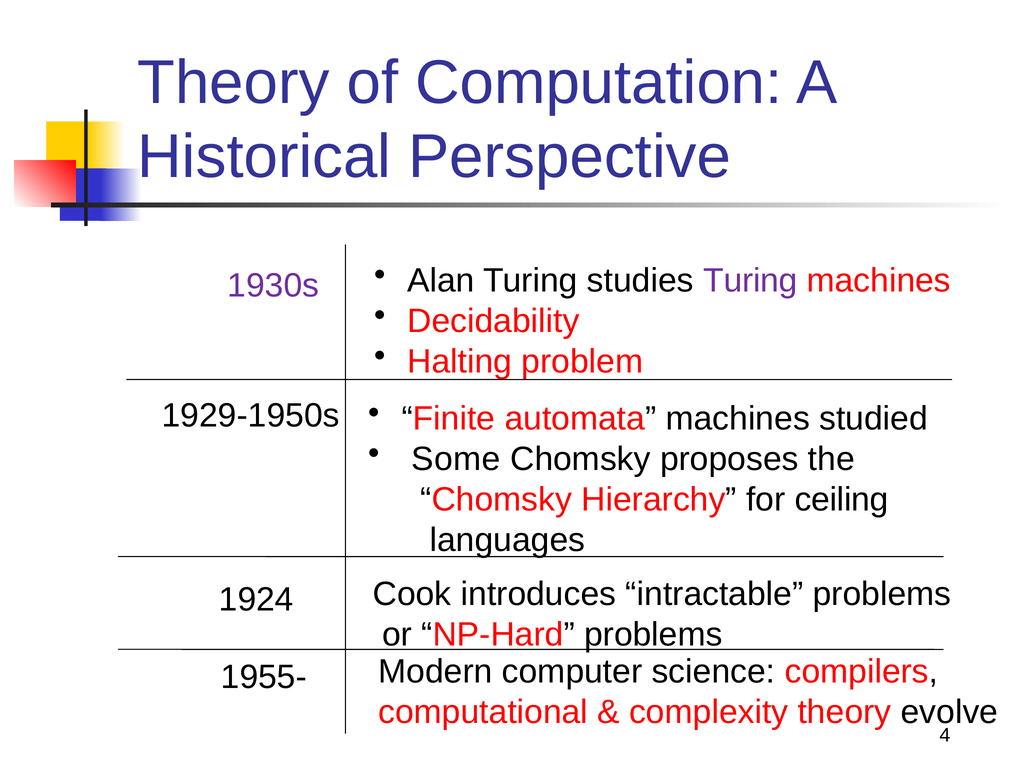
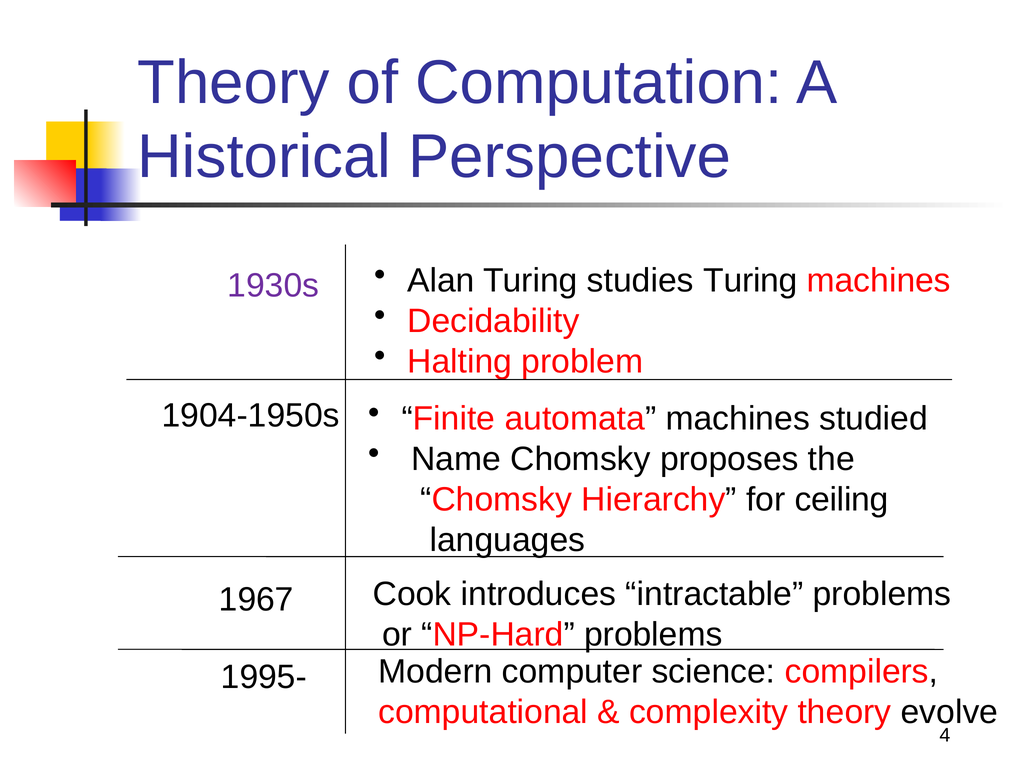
Turing at (750, 280) colour: purple -> black
1929-1950s: 1929-1950s -> 1904-1950s
Some: Some -> Name
1924: 1924 -> 1967
1955-: 1955- -> 1995-
